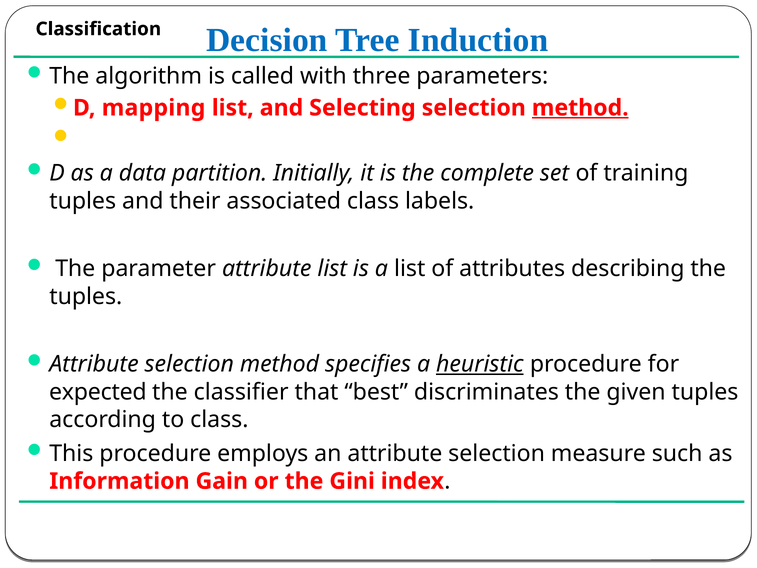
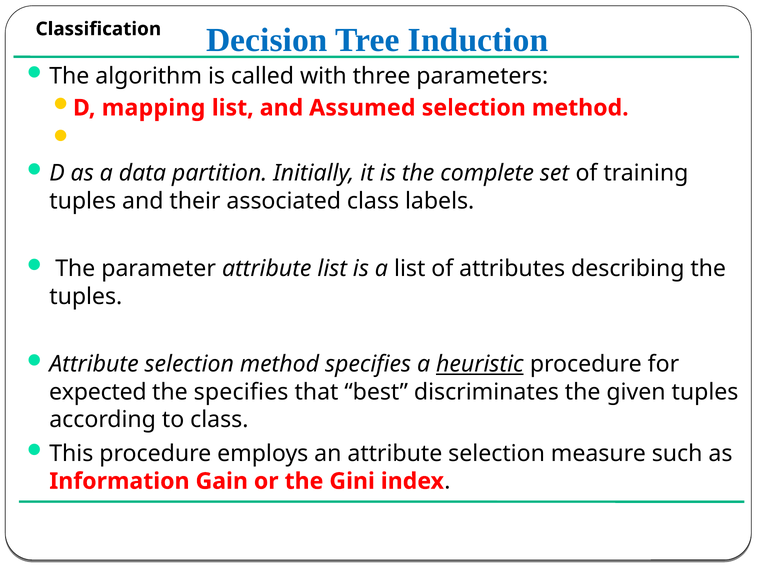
Selecting: Selecting -> Assumed
method at (580, 108) underline: present -> none
the classifier: classifier -> specifies
